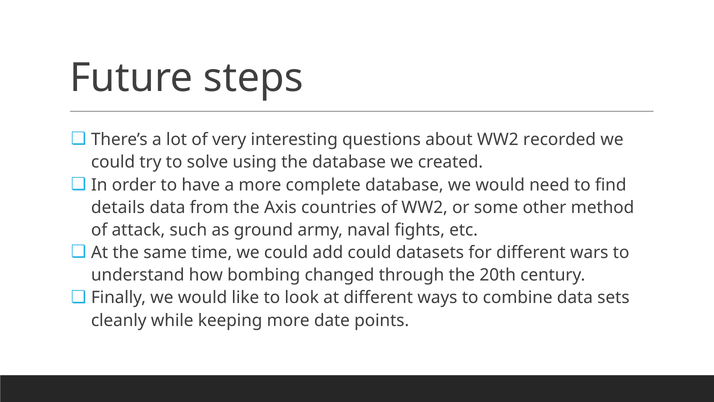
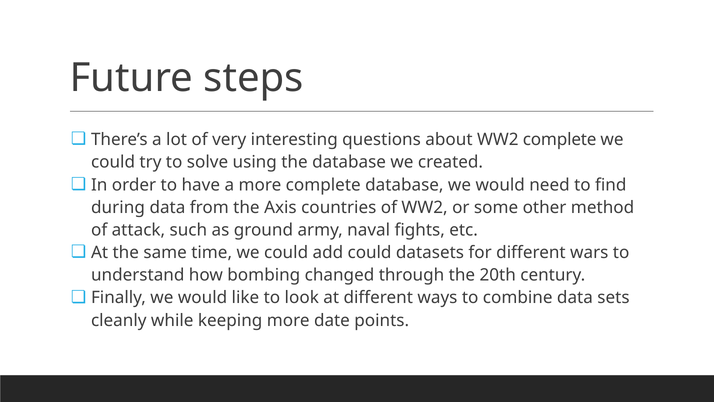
WW2 recorded: recorded -> complete
details: details -> during
